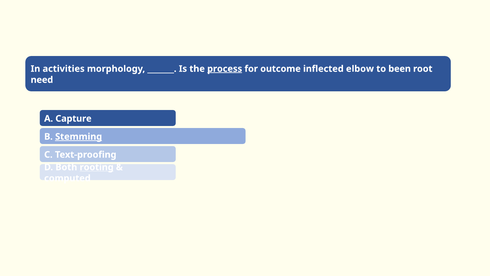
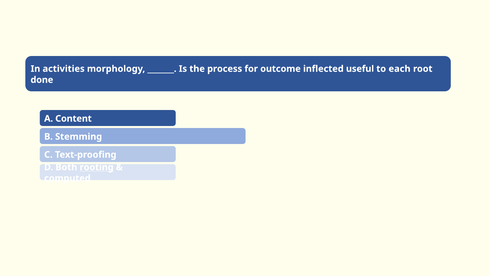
process underline: present -> none
elbow: elbow -> useful
been: been -> each
need: need -> done
Capture: Capture -> Content
Stemming underline: present -> none
